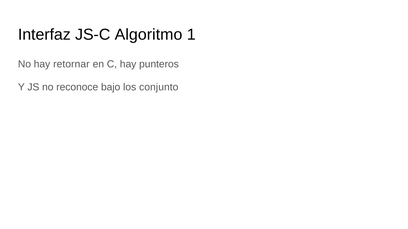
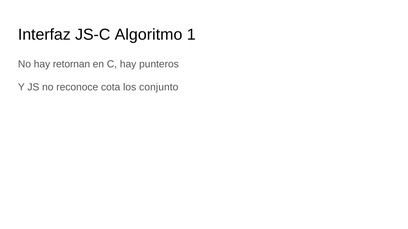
retornar: retornar -> retornan
bajo: bajo -> cota
